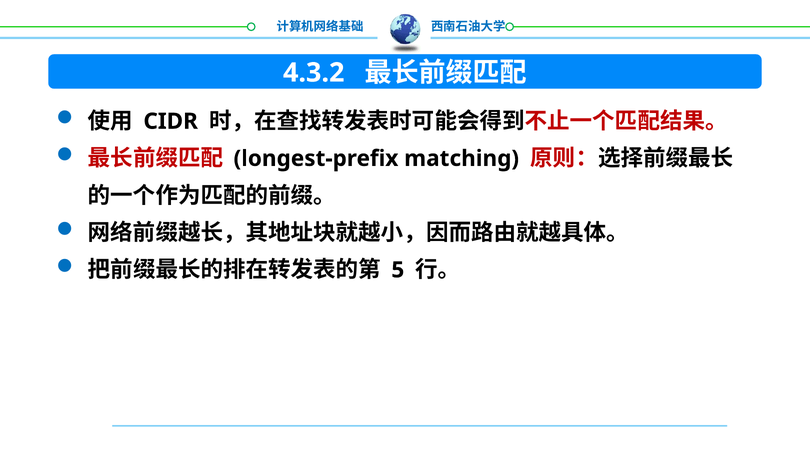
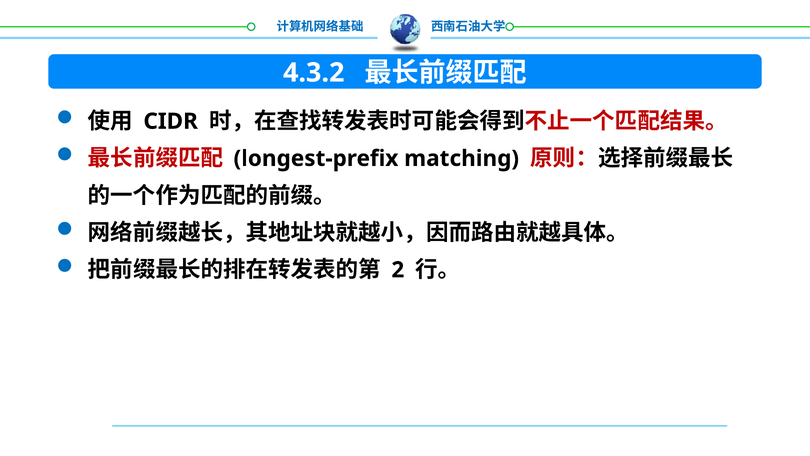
5: 5 -> 2
